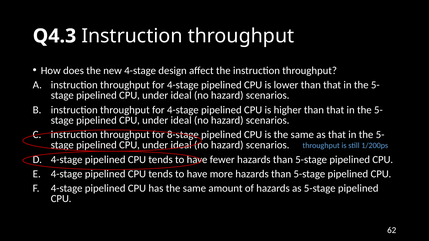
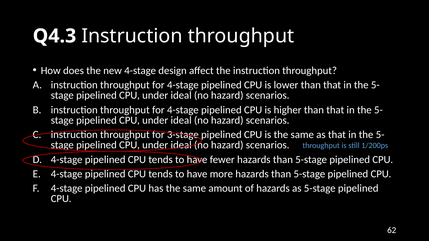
8-stage: 8-stage -> 3-stage
